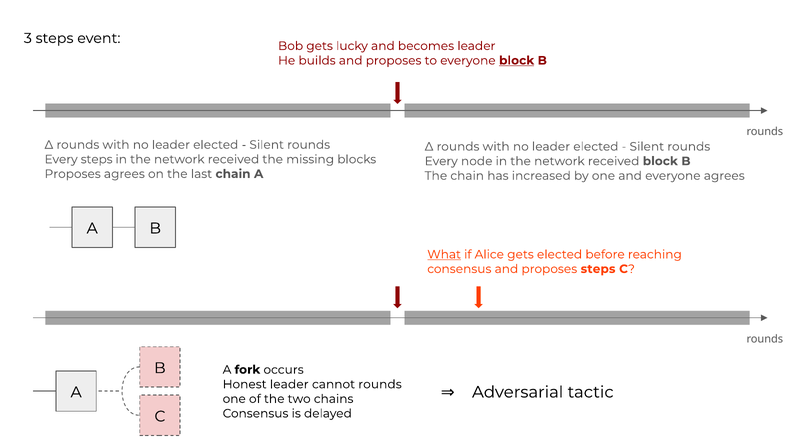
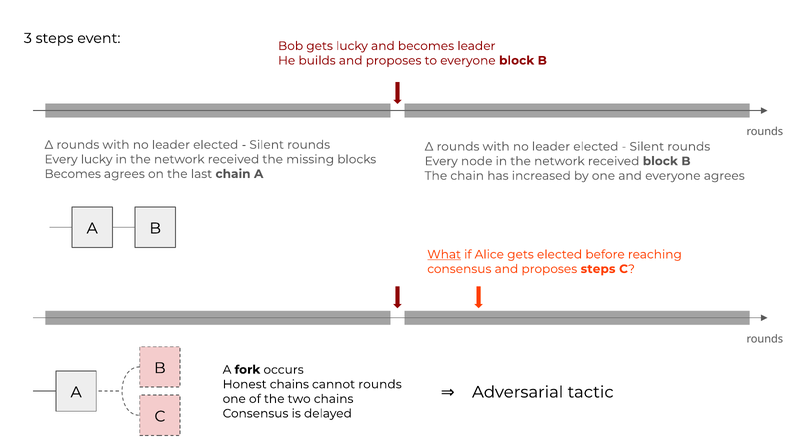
block at (517, 61) underline: present -> none
Every steps: steps -> lucky
Proposes at (73, 174): Proposes -> Becomes
Honest leader: leader -> chains
